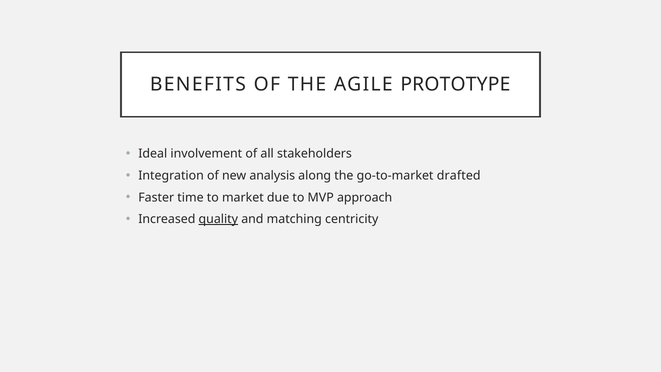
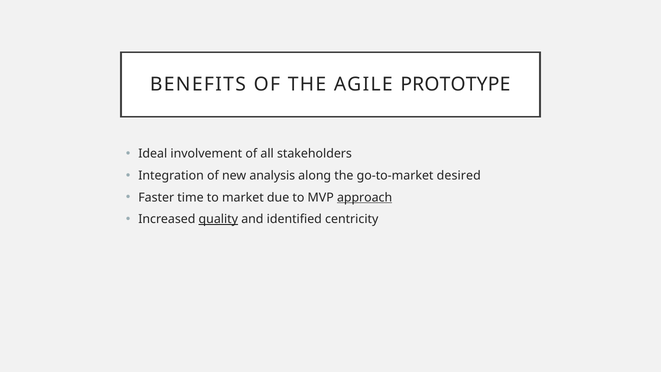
drafted: drafted -> desired
approach underline: none -> present
matching: matching -> identified
